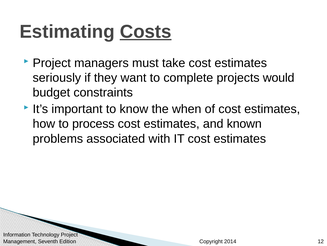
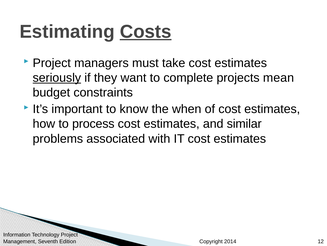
seriously underline: none -> present
would: would -> mean
known: known -> similar
